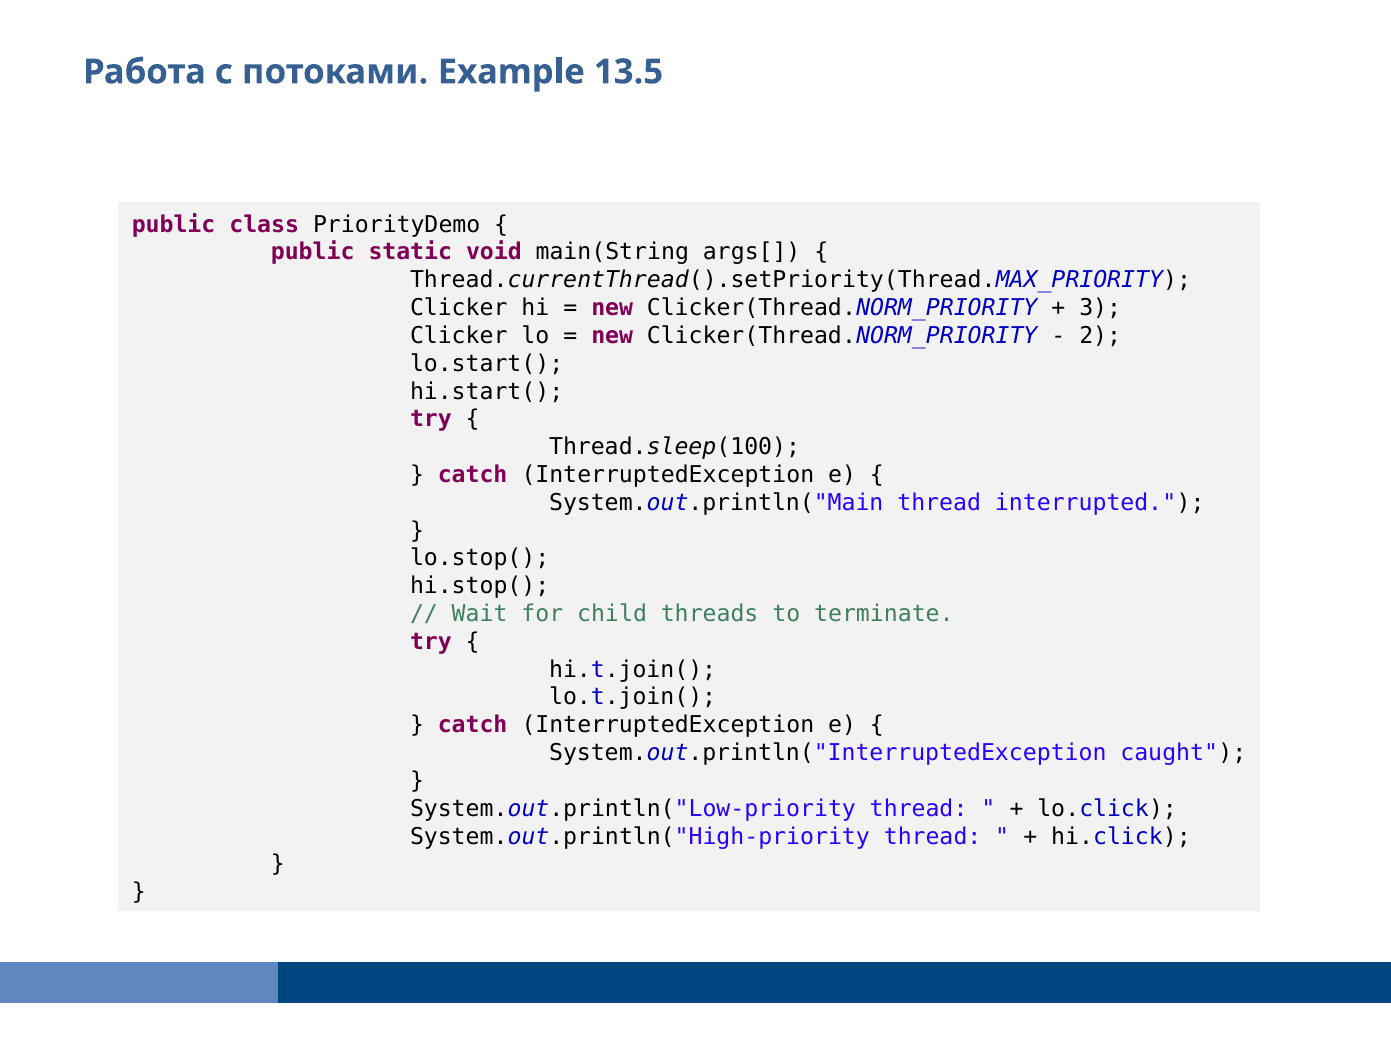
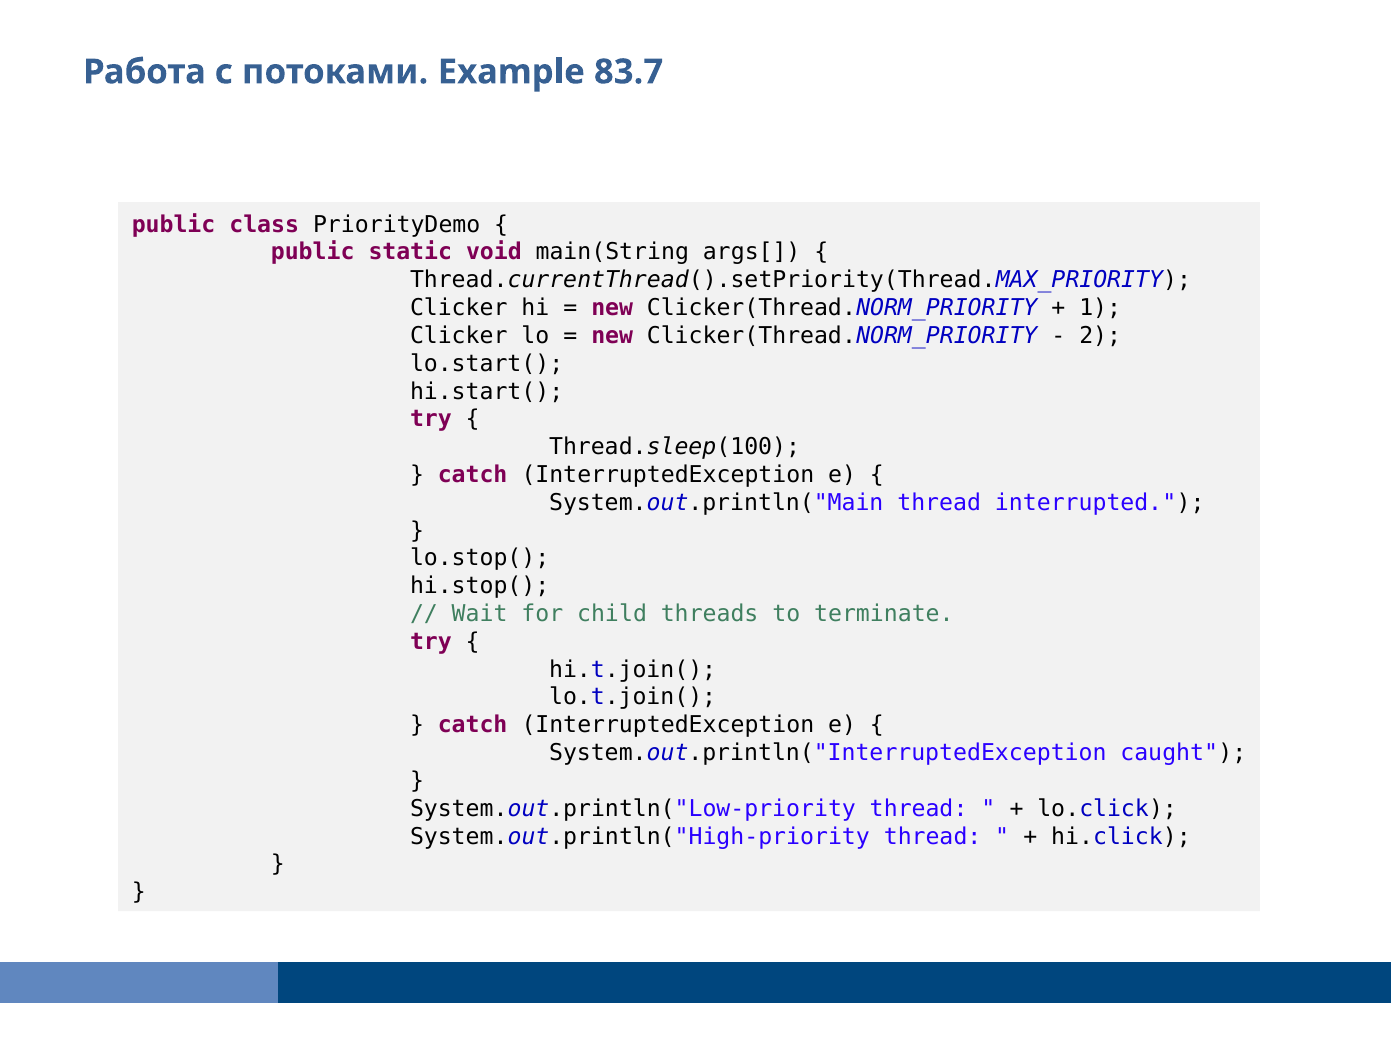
13.5: 13.5 -> 83.7
3: 3 -> 1
